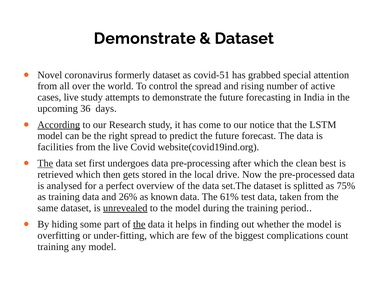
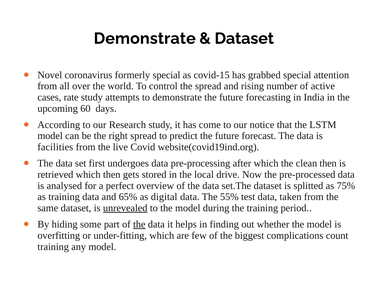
formerly dataset: dataset -> special
covid-51: covid-51 -> covid-15
cases live: live -> rate
36: 36 -> 60
According underline: present -> none
The at (45, 163) underline: present -> none
clean best: best -> then
26%: 26% -> 65%
known: known -> digital
61%: 61% -> 55%
